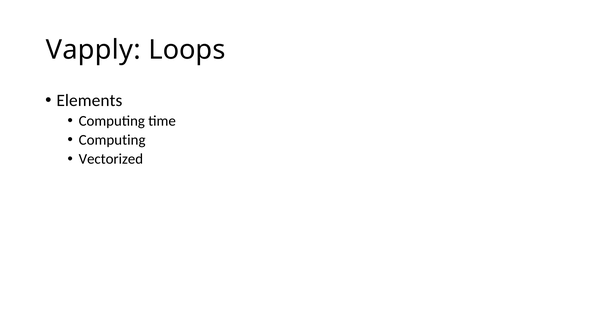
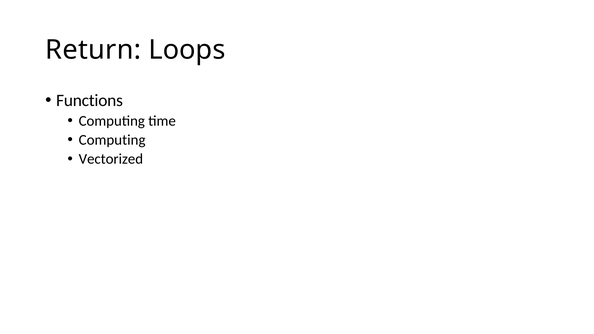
Vapply: Vapply -> Return
Elements: Elements -> Functions
